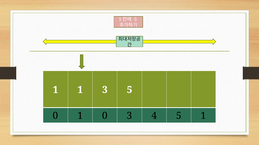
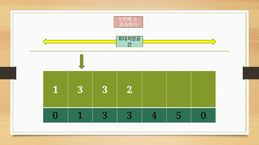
1 at (80, 90): 1 -> 3
3 5: 5 -> 2
0 1 0: 0 -> 3
5 1: 1 -> 0
